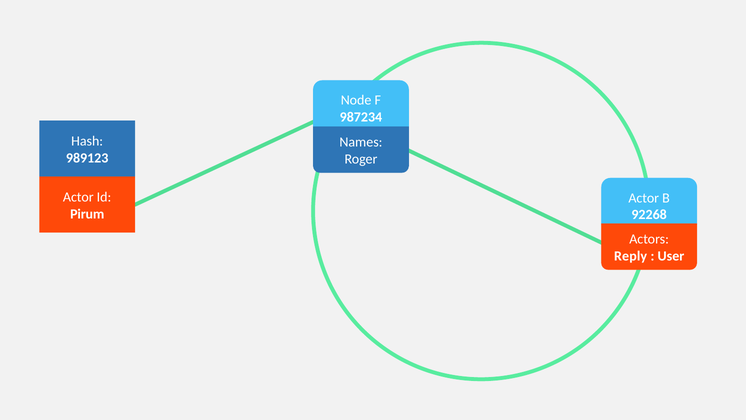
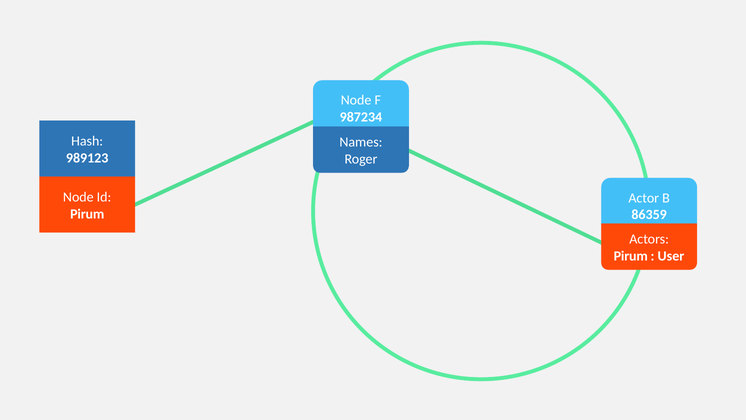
Actor at (78, 197): Actor -> Node
92268: 92268 -> 86359
Reply at (631, 256): Reply -> Pirum
